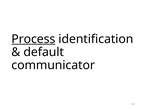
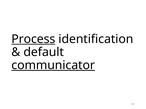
communicator underline: none -> present
